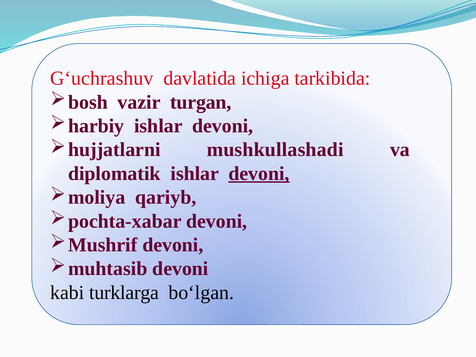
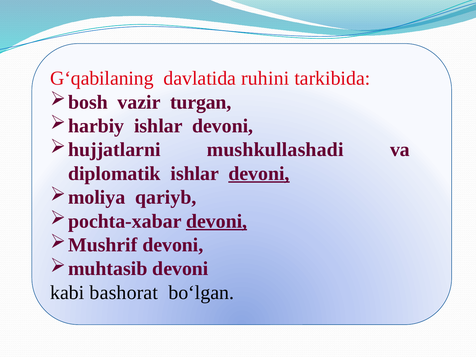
G‘uchrashuv: G‘uchrashuv -> G‘qabilaning
ichiga: ichiga -> ruhini
devoni at (217, 221) underline: none -> present
turklarga: turklarga -> bashorat
